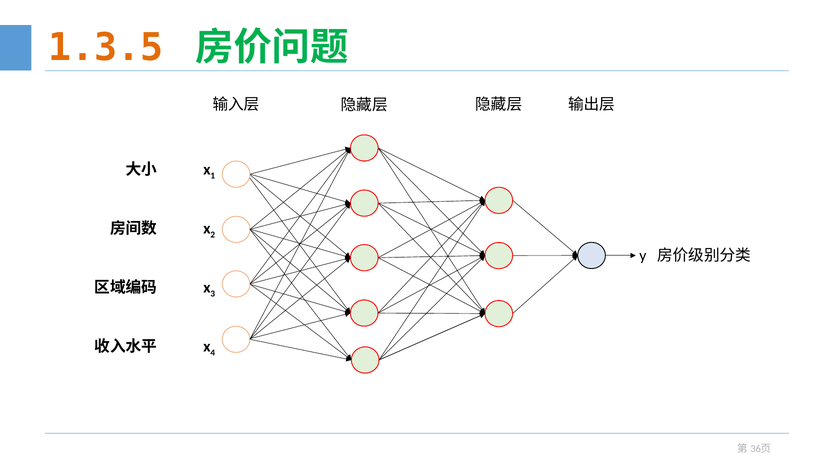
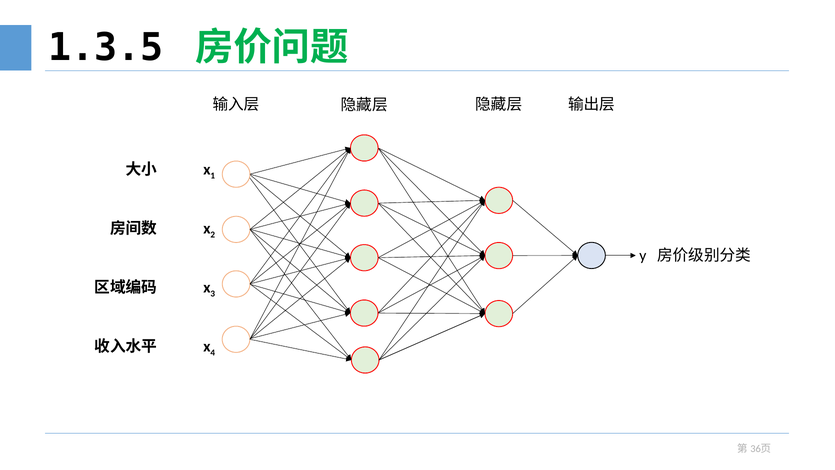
1.3.5 colour: orange -> black
